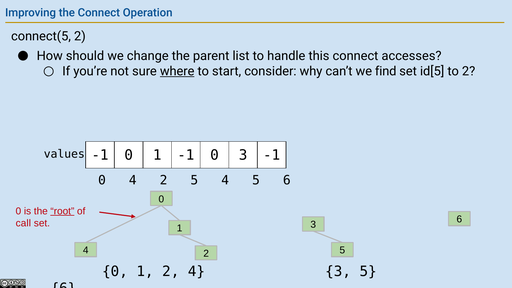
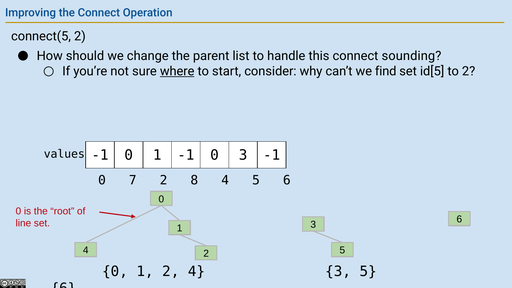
accesses: accesses -> sounding
0 4: 4 -> 7
2 5: 5 -> 8
root underline: present -> none
call: call -> line
